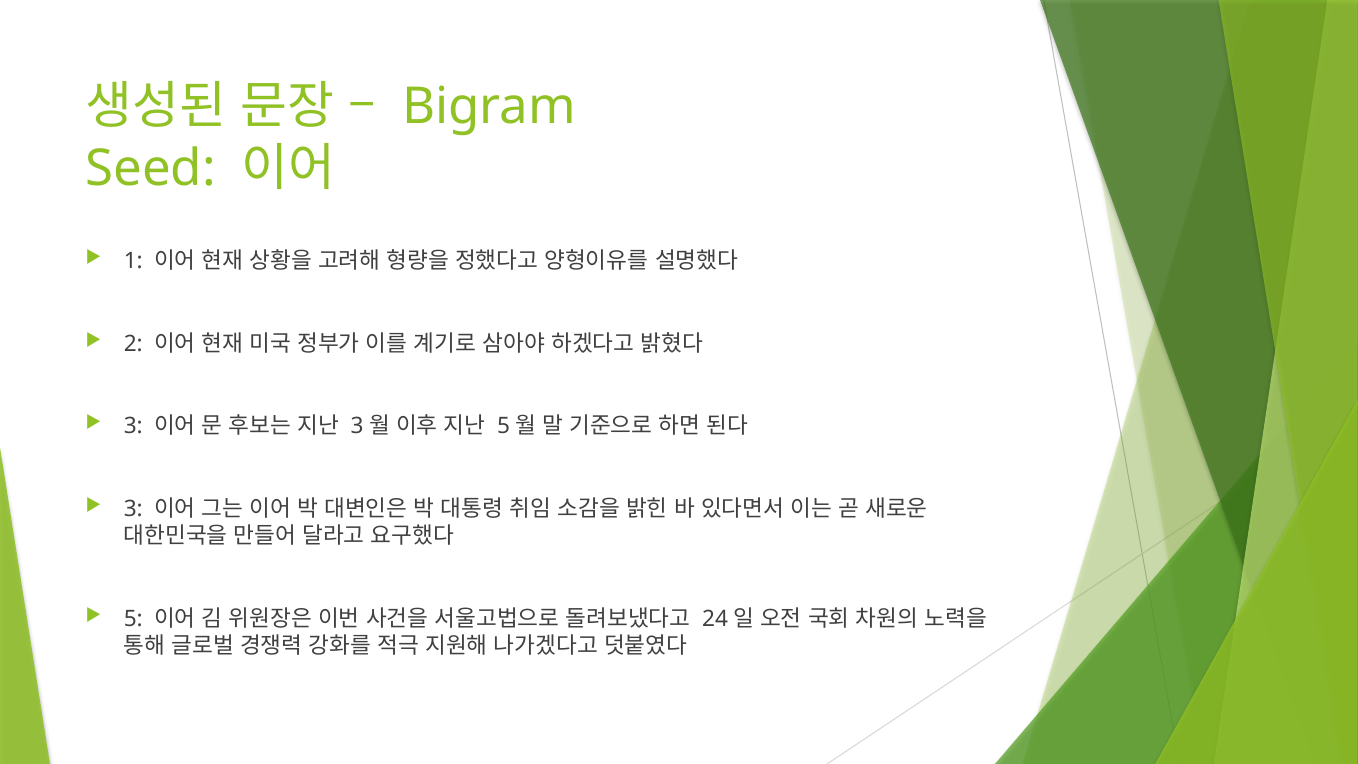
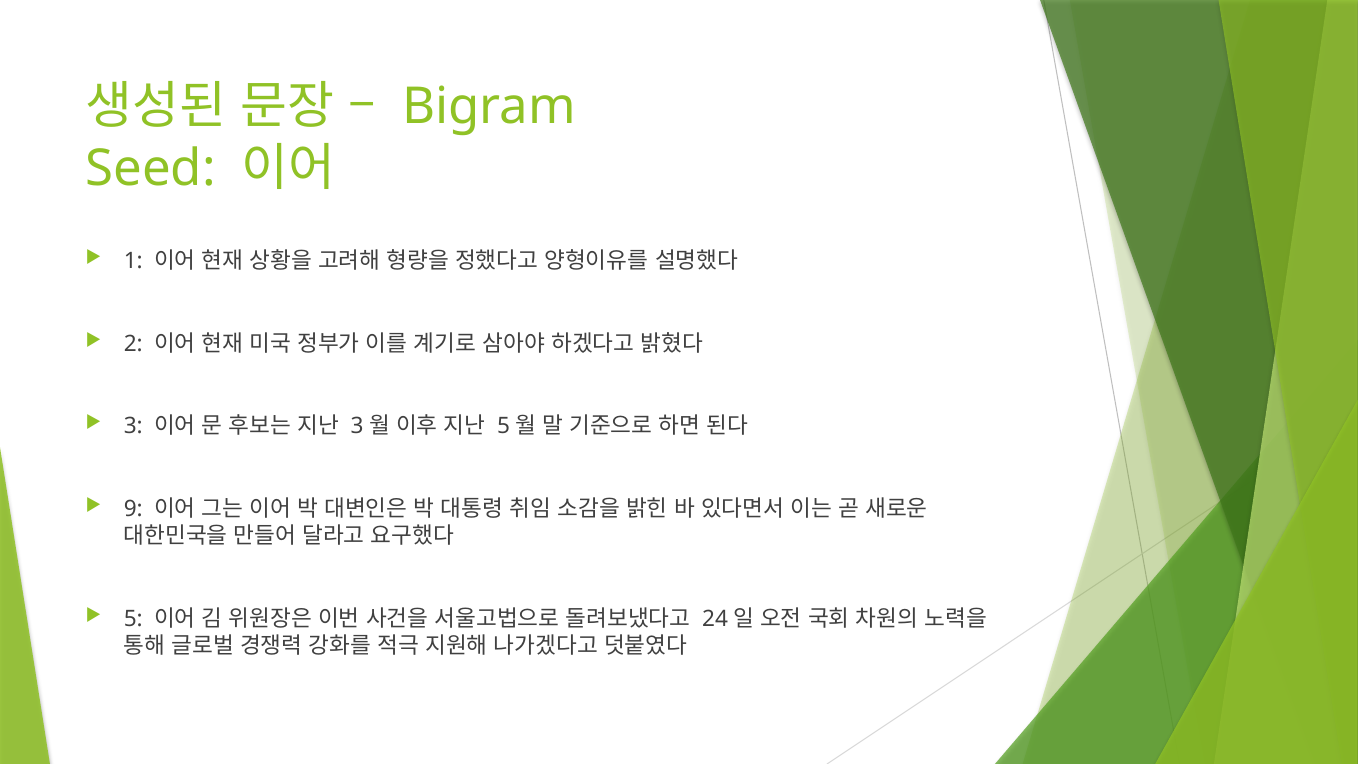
3 at (133, 509): 3 -> 9
